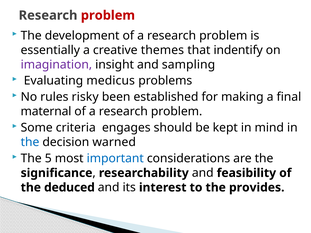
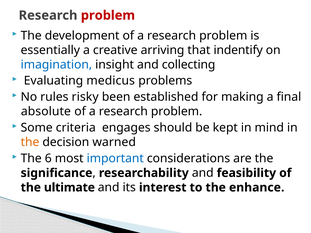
themes: themes -> arriving
imagination colour: purple -> blue
sampling: sampling -> collecting
maternal: maternal -> absolute
the at (30, 142) colour: blue -> orange
5: 5 -> 6
deduced: deduced -> ultimate
provides: provides -> enhance
